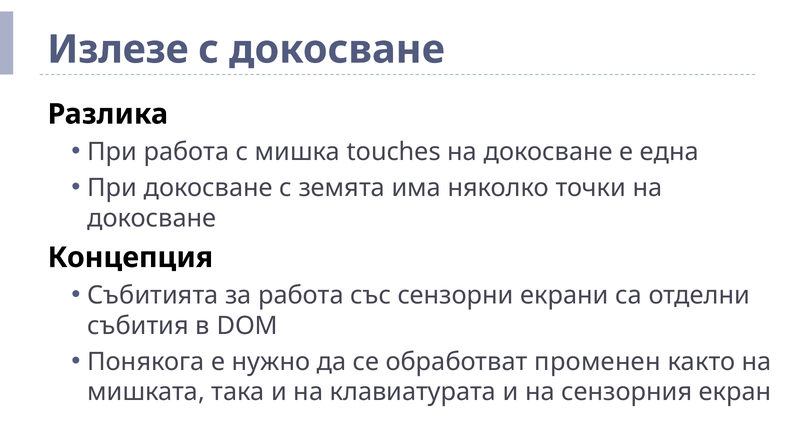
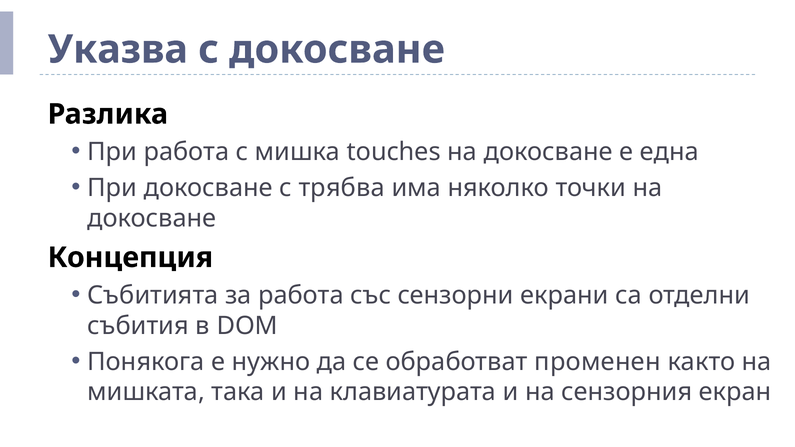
Излезе: Излезе -> Указва
земята: земята -> трябва
